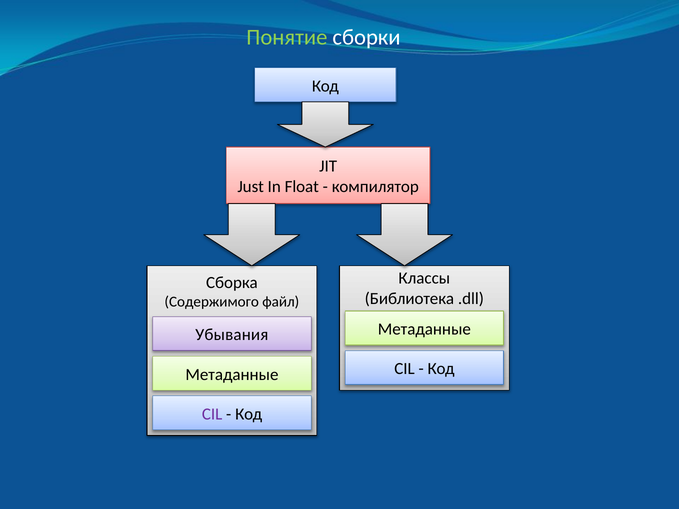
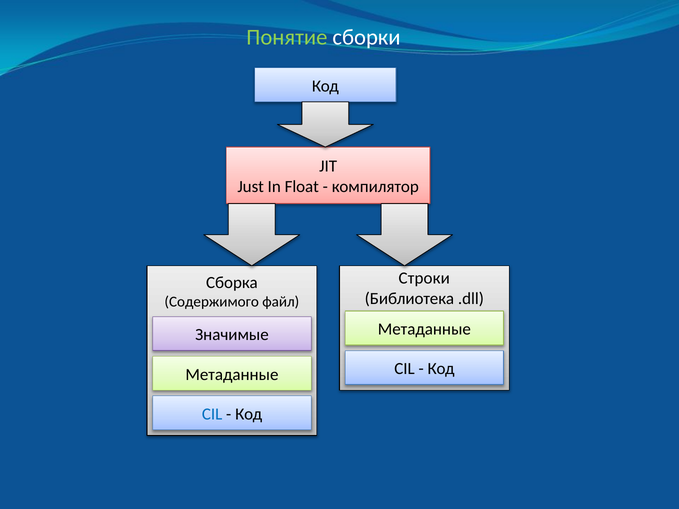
Классы: Классы -> Строки
Убывания: Убывания -> Значимые
CIL at (212, 414) colour: purple -> blue
